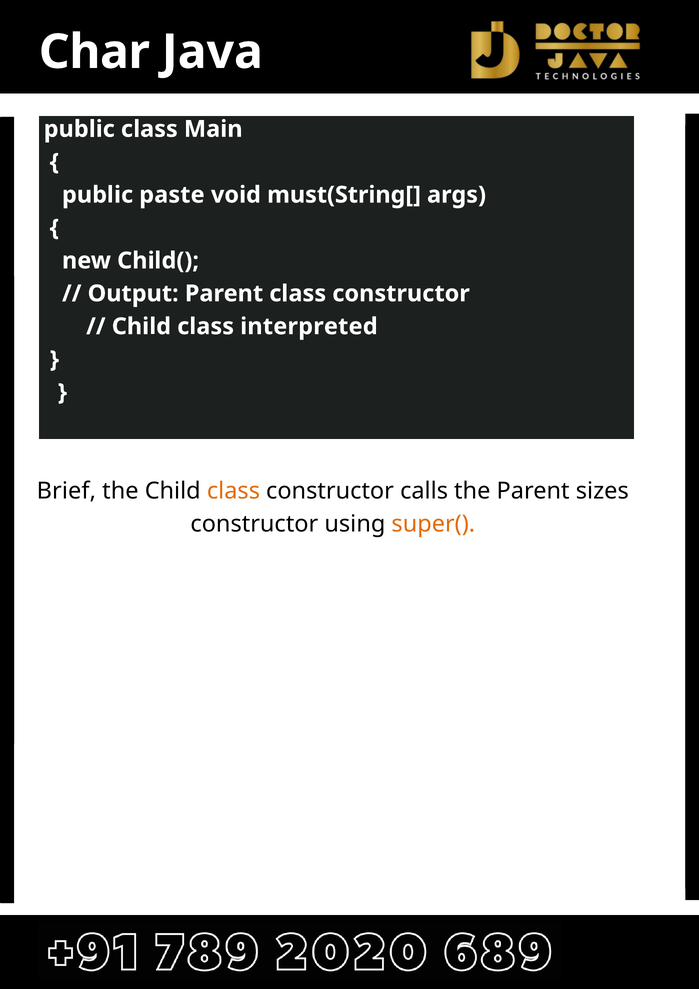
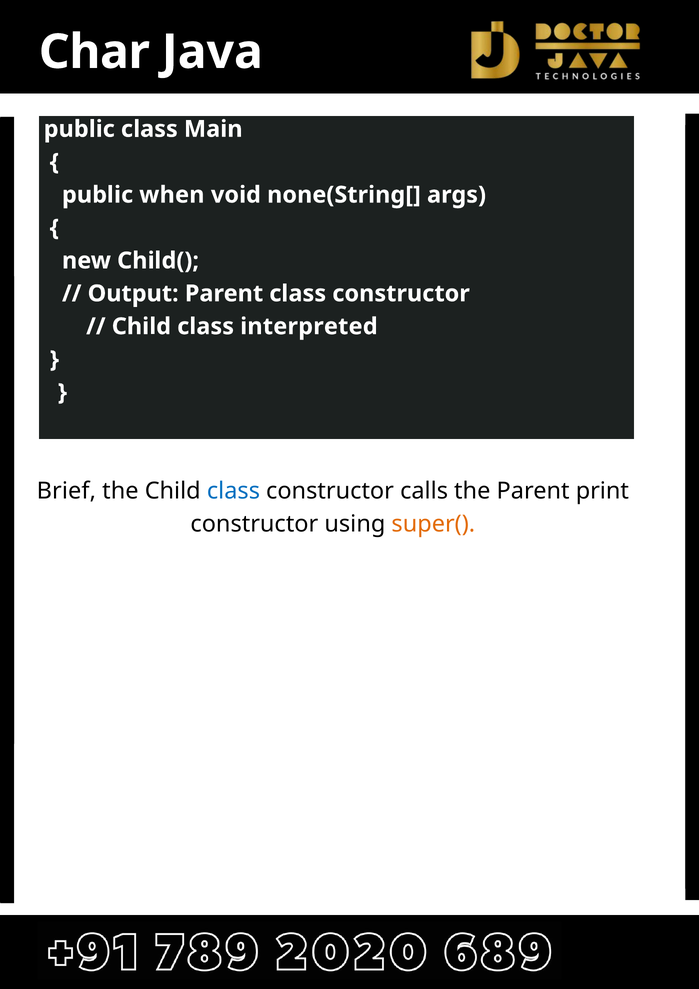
paste: paste -> when
must(String[: must(String[ -> none(String[
class at (233, 491) colour: orange -> blue
sizes: sizes -> print
